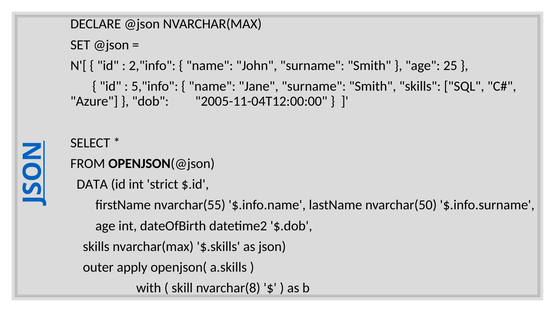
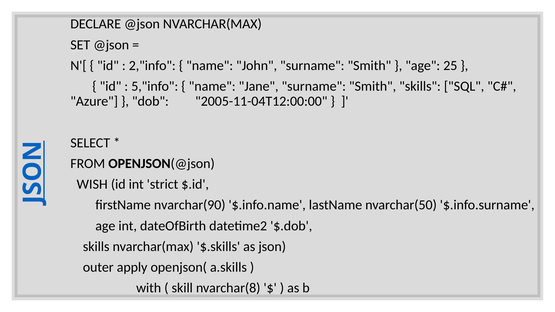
DATA: DATA -> WISH
nvarchar(55: nvarchar(55 -> nvarchar(90
